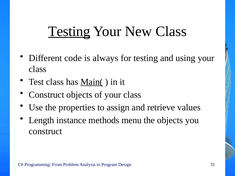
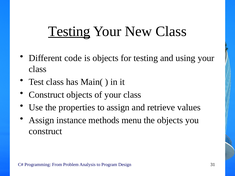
is always: always -> objects
Main( underline: present -> none
Length at (41, 120): Length -> Assign
